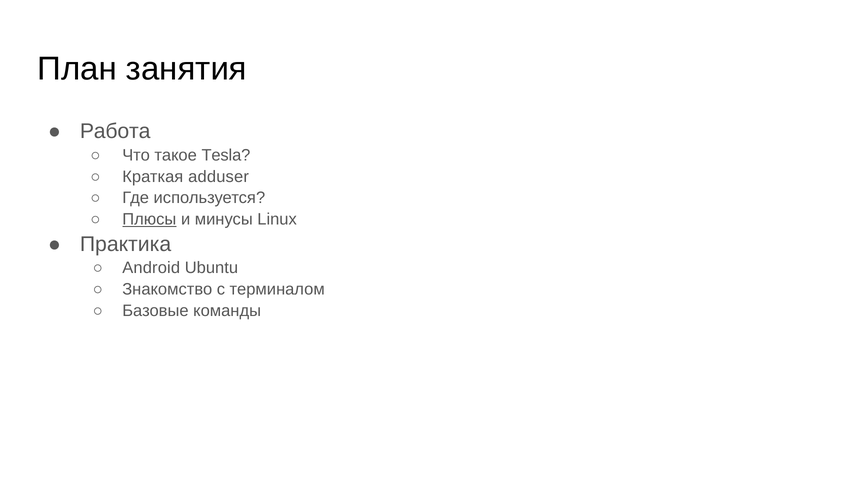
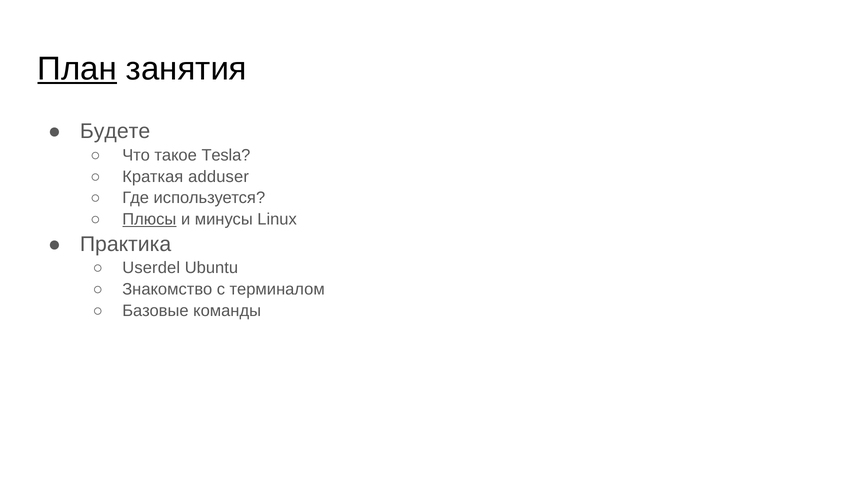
План underline: none -> present
Работа: Работа -> Будете
Android: Android -> Userdel
